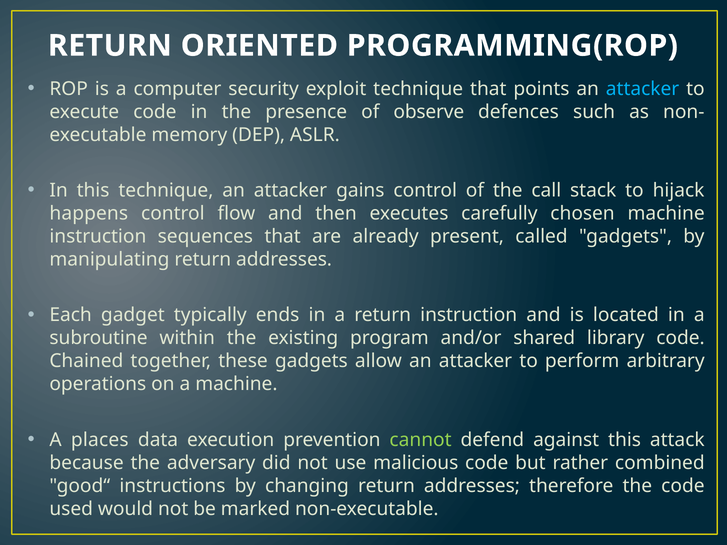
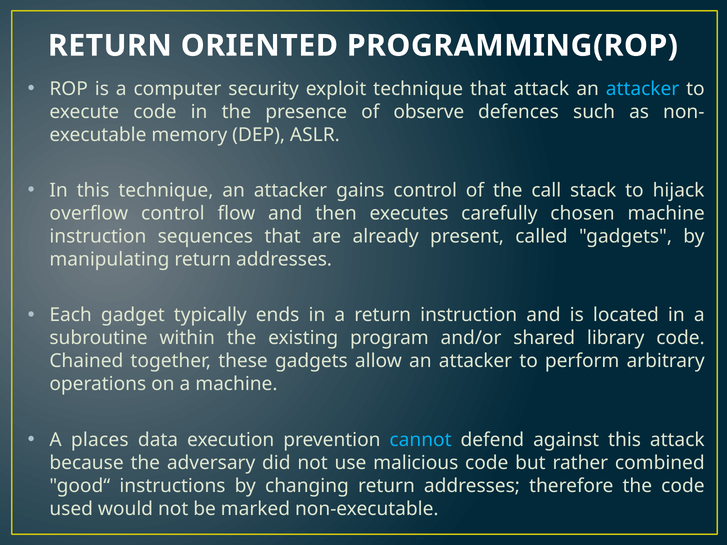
that points: points -> attack
happens: happens -> overflow
cannot colour: light green -> light blue
